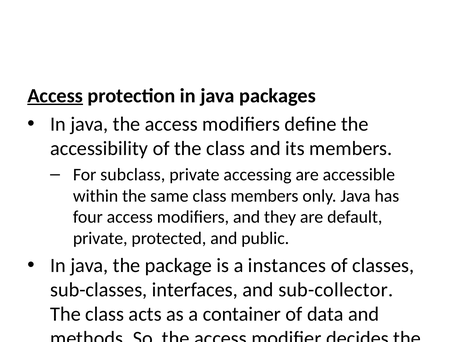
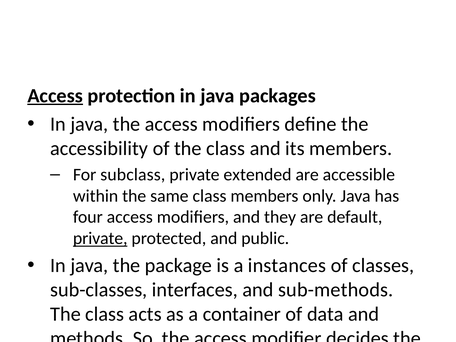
accessing: accessing -> extended
private at (100, 238) underline: none -> present
sub-collector: sub-collector -> sub-methods
